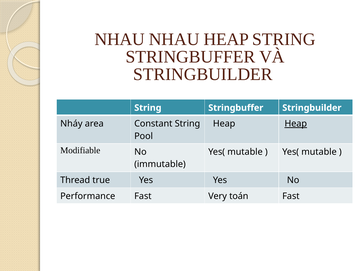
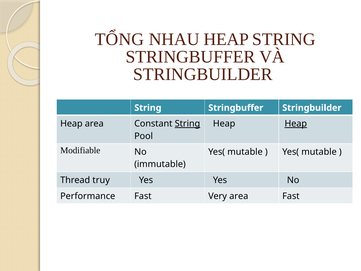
NHAU at (120, 39): NHAU -> TỔNG
Nháy at (71, 124): Nháy -> Heap
String at (187, 124) underline: none -> present
true: true -> truy
Very toán: toán -> area
